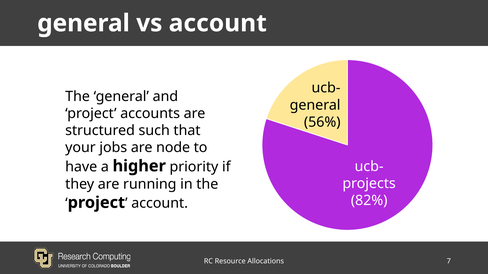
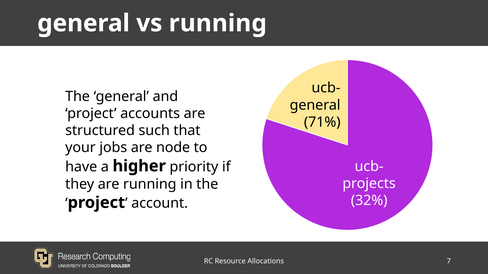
vs account: account -> running
56%: 56% -> 71%
82%: 82% -> 32%
